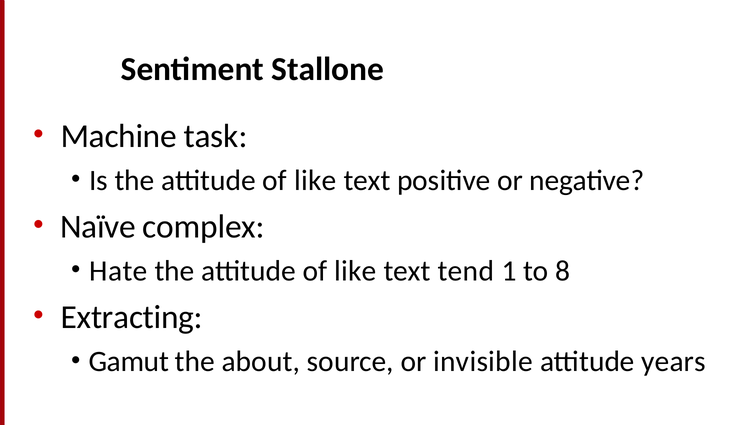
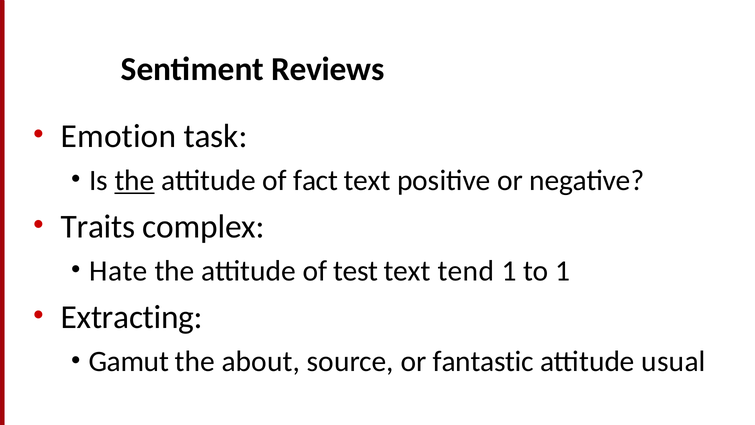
Stallone: Stallone -> Reviews
Machine: Machine -> Emotion
the at (135, 180) underline: none -> present
like at (315, 180): like -> fact
Naïve: Naïve -> Traits
like at (355, 271): like -> test
to 8: 8 -> 1
invisible: invisible -> fantastic
years: years -> usual
